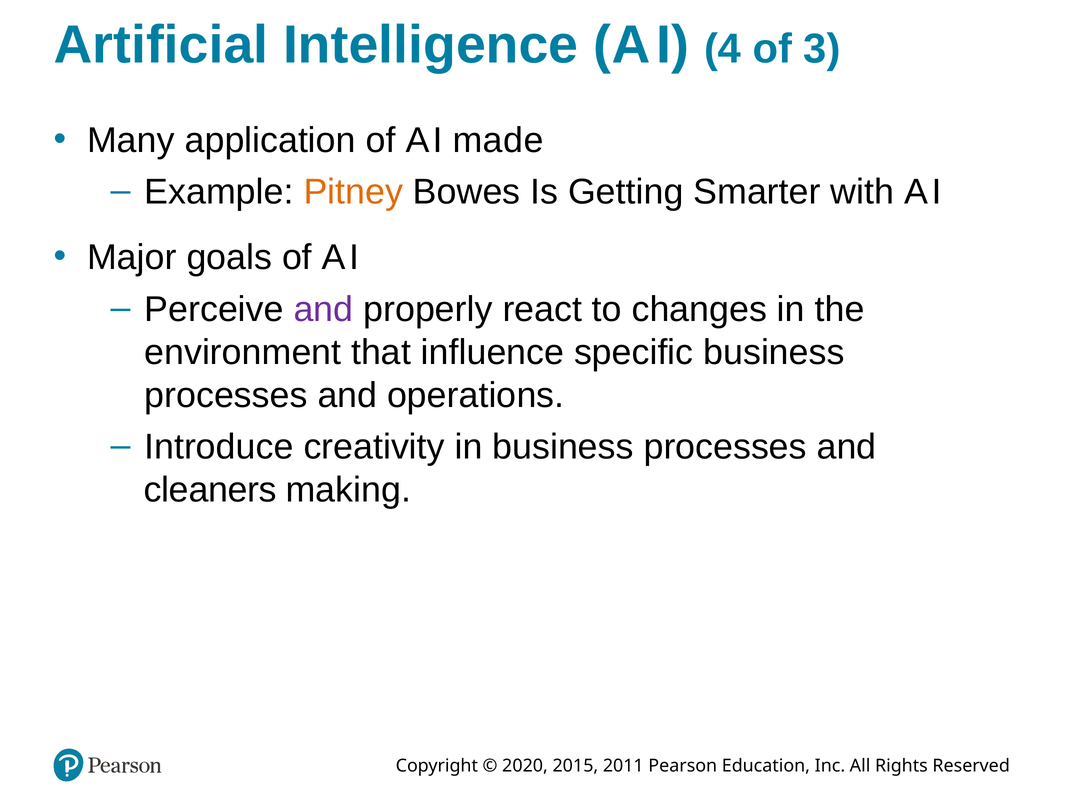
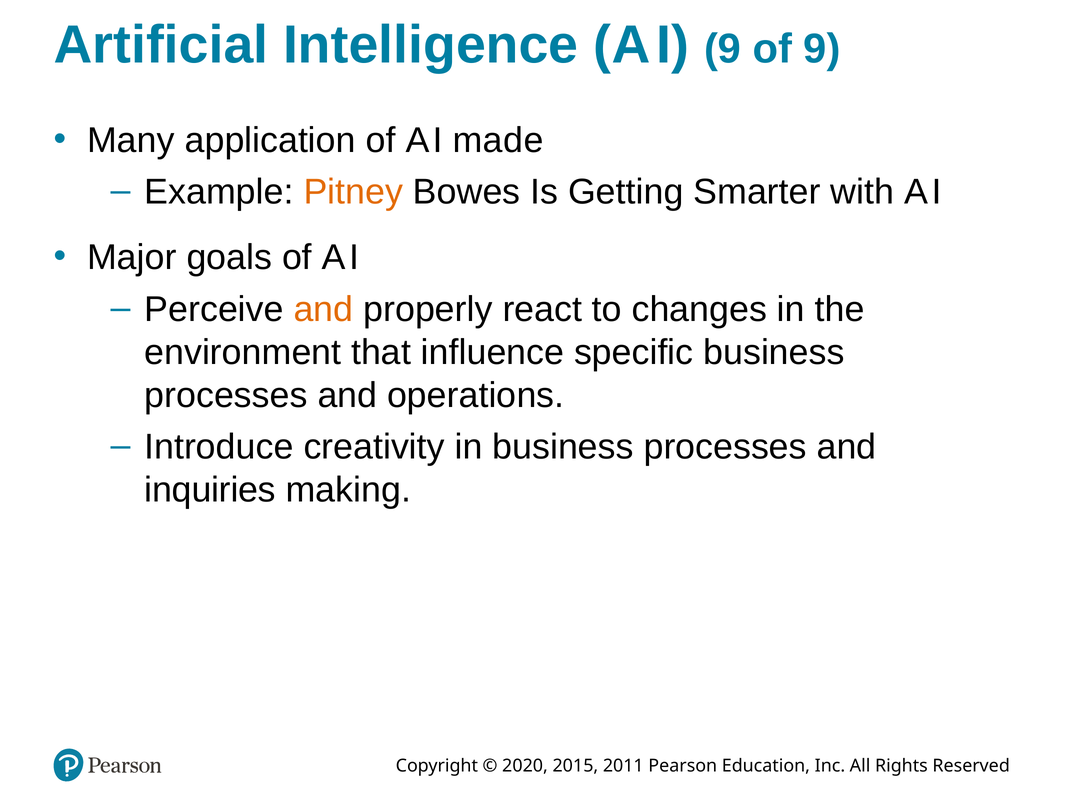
I 4: 4 -> 9
of 3: 3 -> 9
and at (323, 310) colour: purple -> orange
cleaners: cleaners -> inquiries
